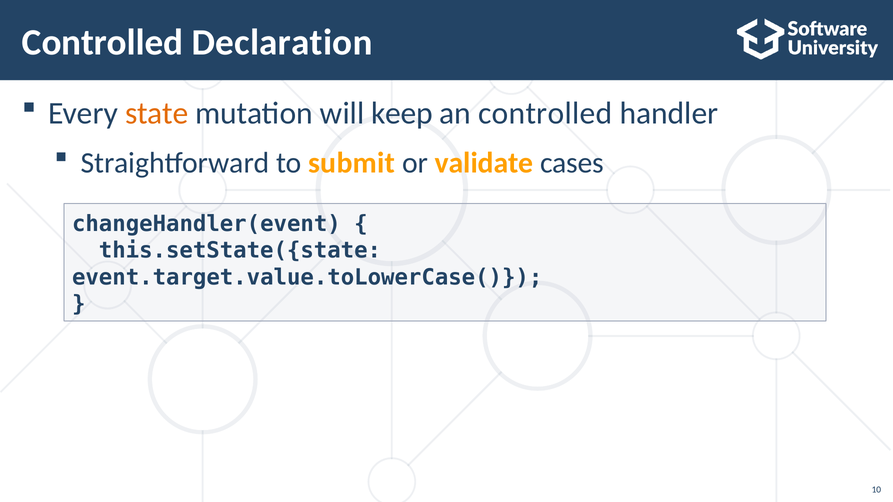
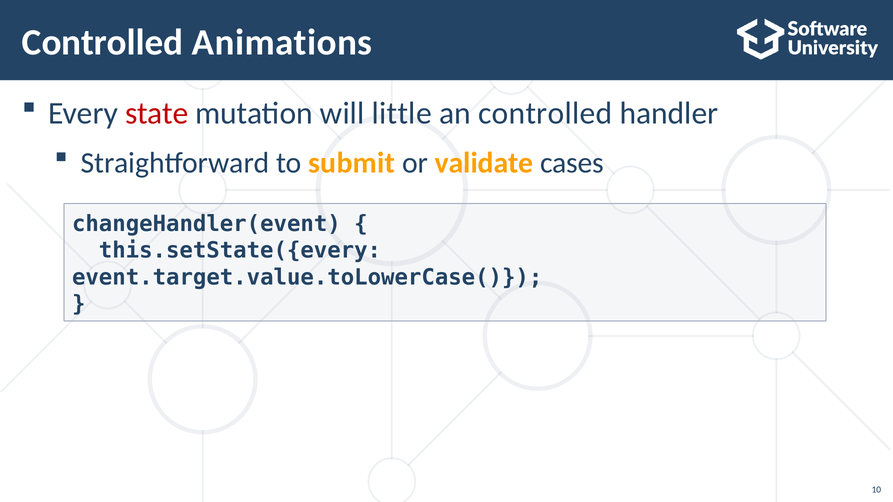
Declaration: Declaration -> Animations
state colour: orange -> red
keep: keep -> little
this.setState({state: this.setState({state -> this.setState({every
